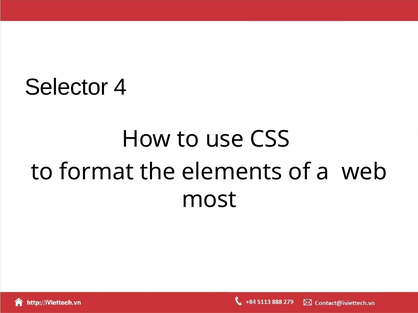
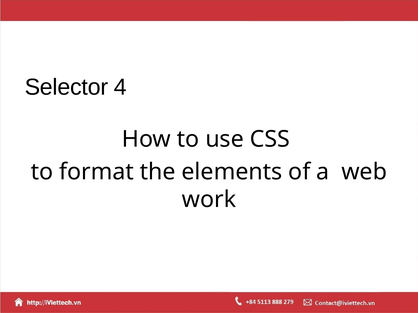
most: most -> work
